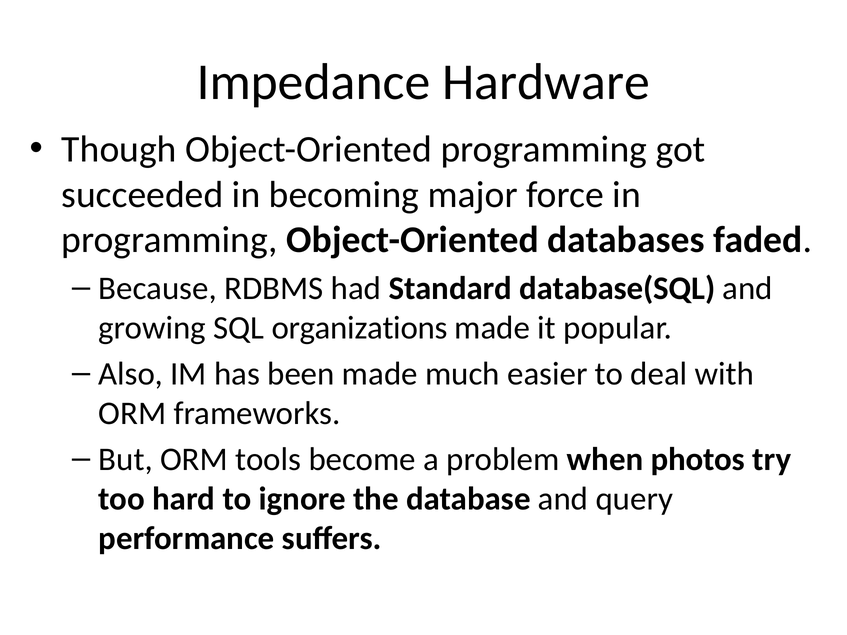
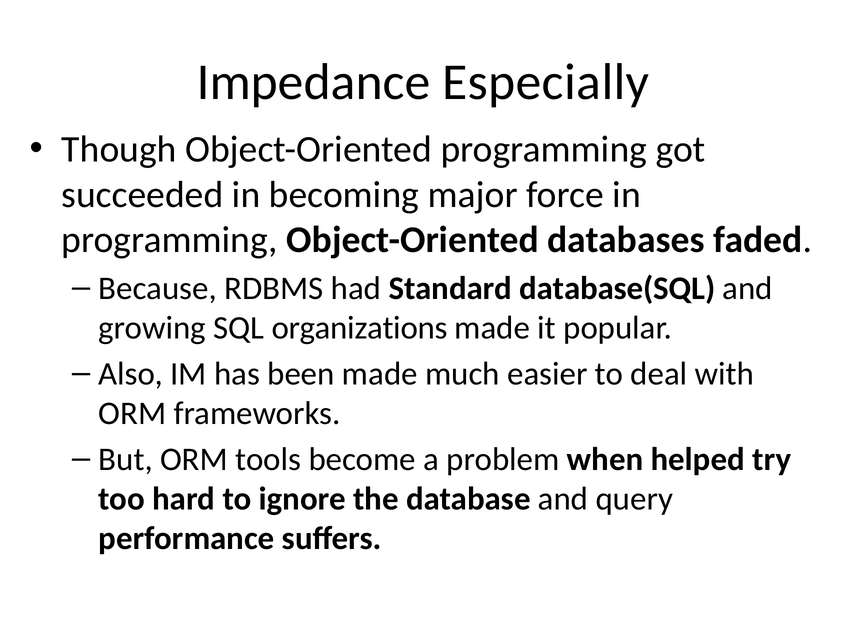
Hardware: Hardware -> Especially
photos: photos -> helped
